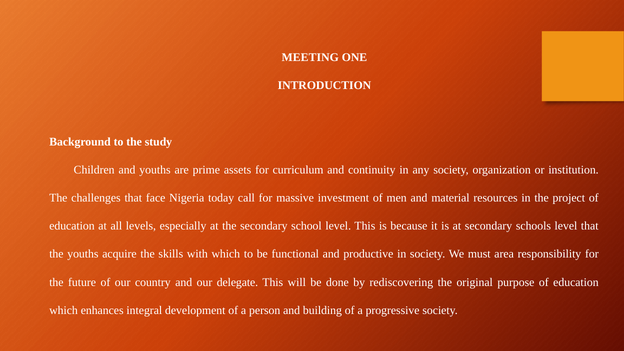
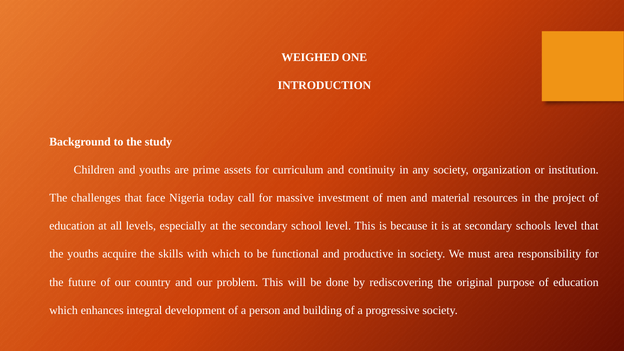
MEETING: MEETING -> WEIGHED
delegate: delegate -> problem
